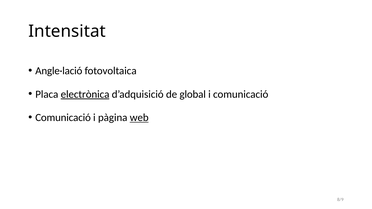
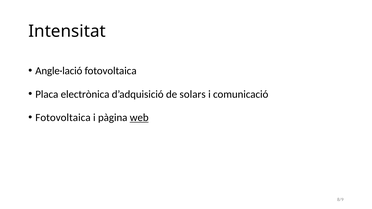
electrònica underline: present -> none
global: global -> solars
Comunicació at (63, 118): Comunicació -> Fotovoltaica
